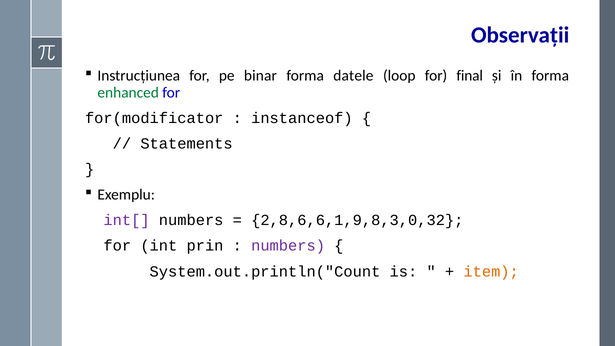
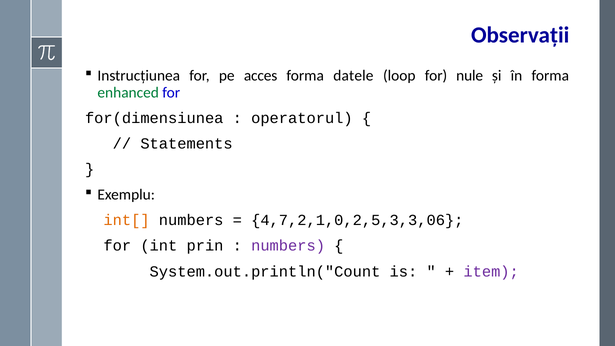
binar: binar -> acces
final: final -> nule
for(modificator: for(modificator -> for(dimensiunea
instanceof: instanceof -> operatorul
int[ colour: purple -> orange
2,8,6,6,1,9,8,3,0,32: 2,8,6,6,1,9,8,3,0,32 -> 4,7,2,1,0,2,5,3,3,06
item colour: orange -> purple
